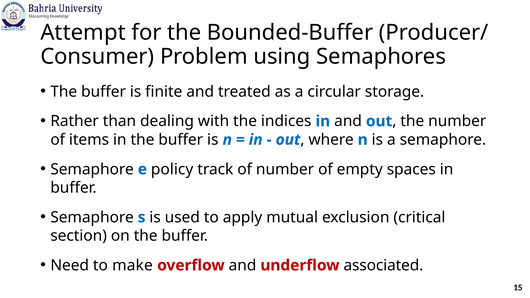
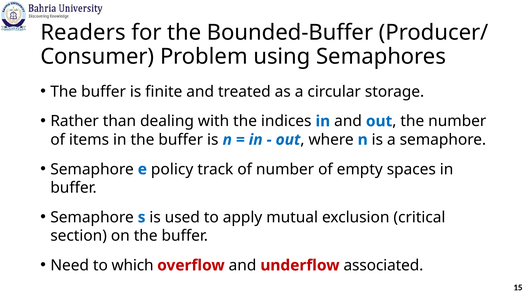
Attempt: Attempt -> Readers
make: make -> which
